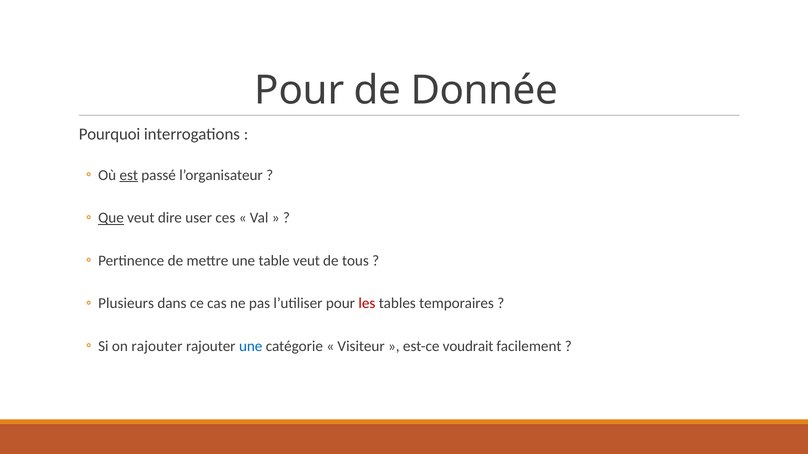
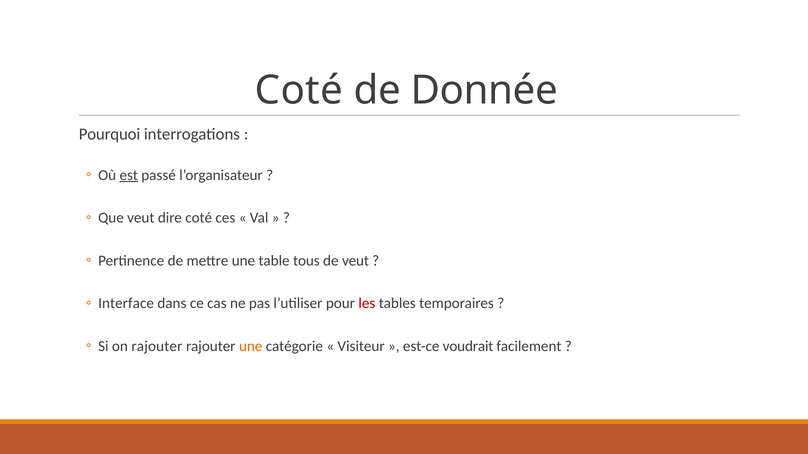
Pour at (299, 91): Pour -> Coté
Que underline: present -> none
dire user: user -> coté
table veut: veut -> tous
de tous: tous -> veut
Plusieurs: Plusieurs -> Interface
une at (251, 347) colour: blue -> orange
